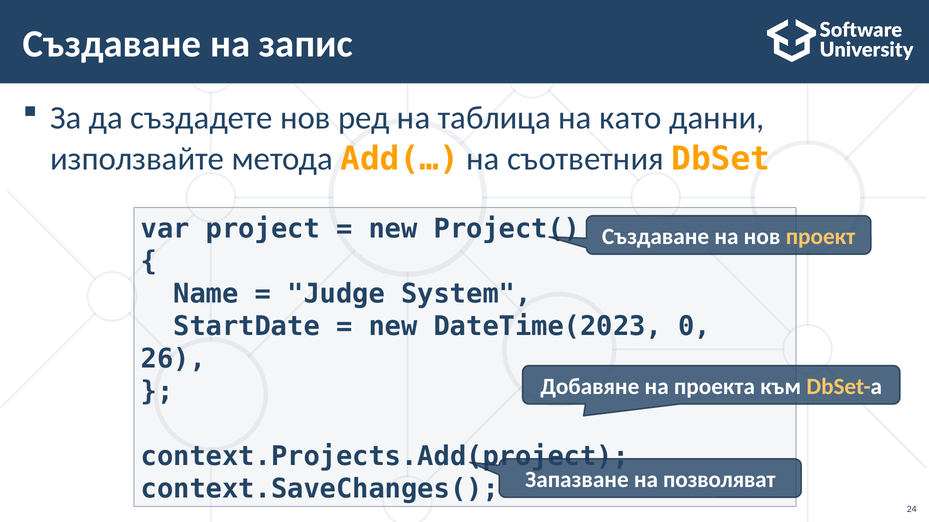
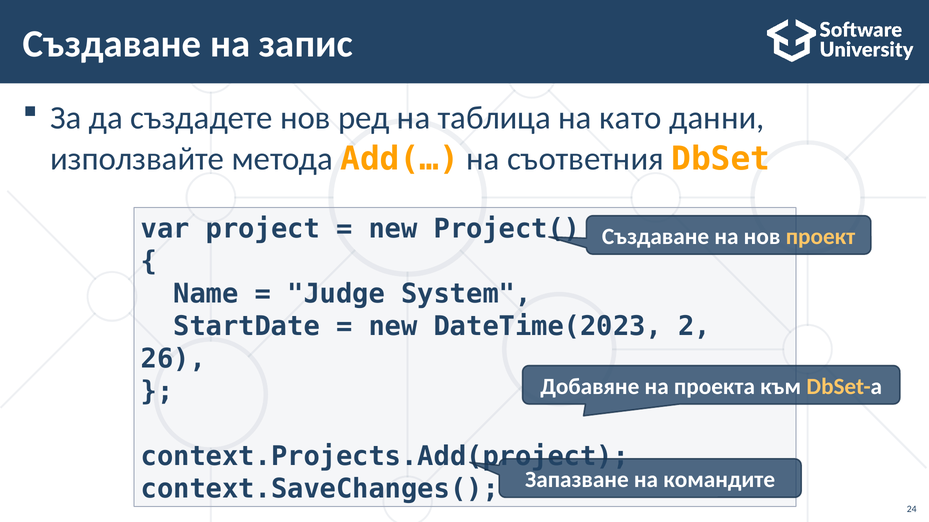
0: 0 -> 2
позволяват: позволяват -> командите
